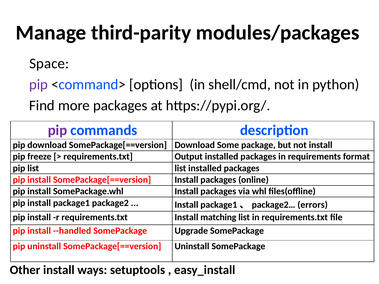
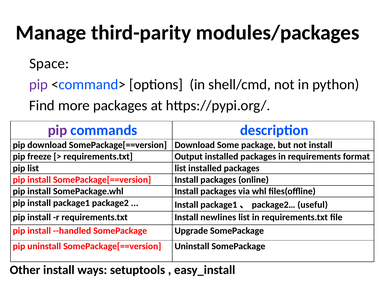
errors: errors -> useful
matching: matching -> newlines
